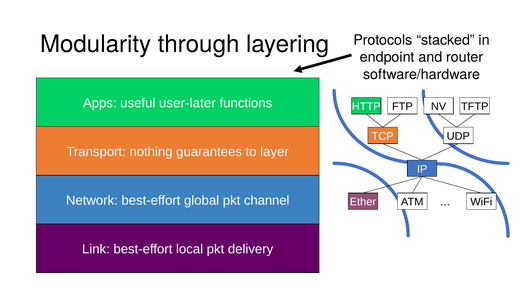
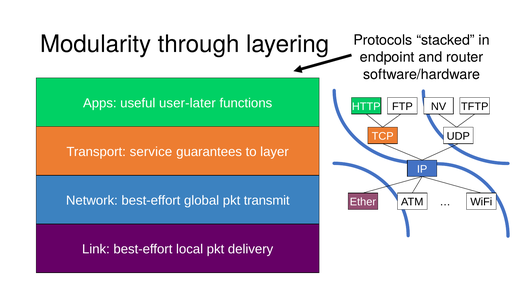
nothing: nothing -> service
channel: channel -> transmit
